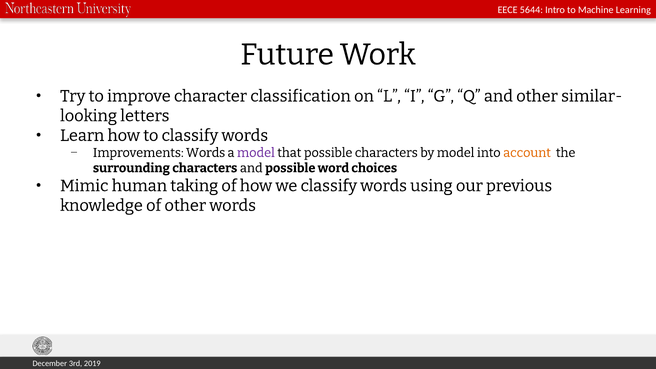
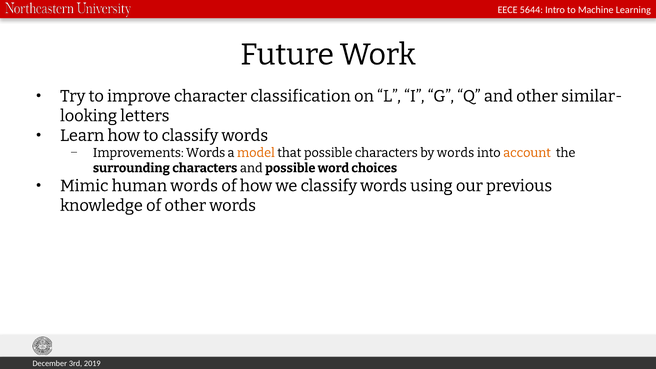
model at (256, 153) colour: purple -> orange
by model: model -> words
human taking: taking -> words
